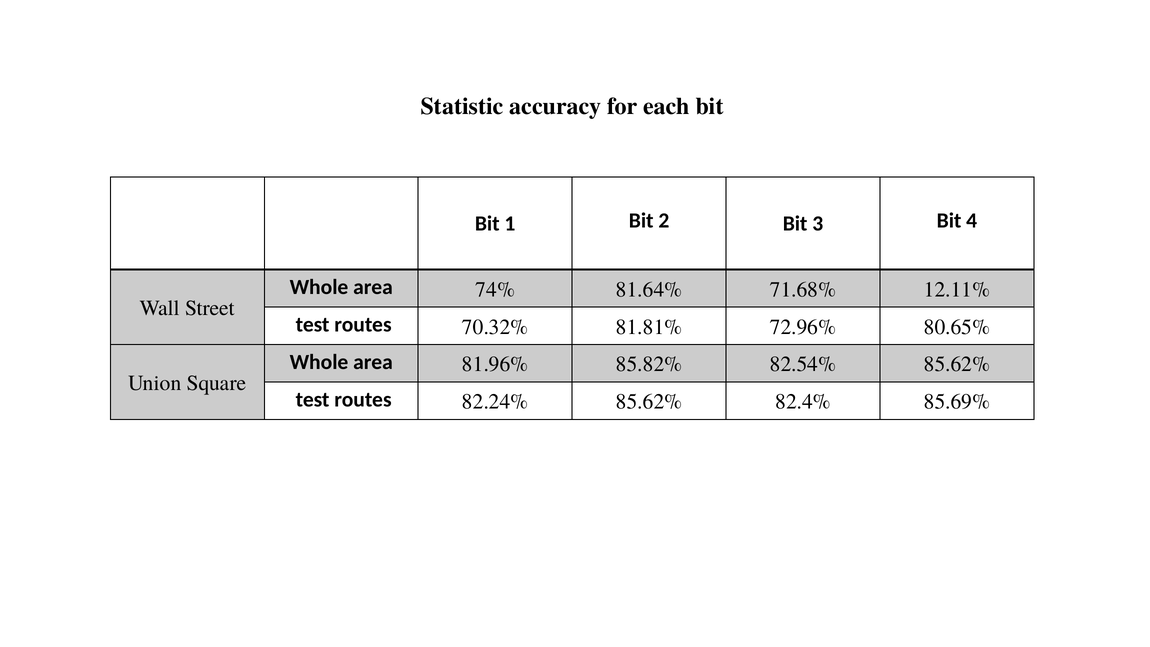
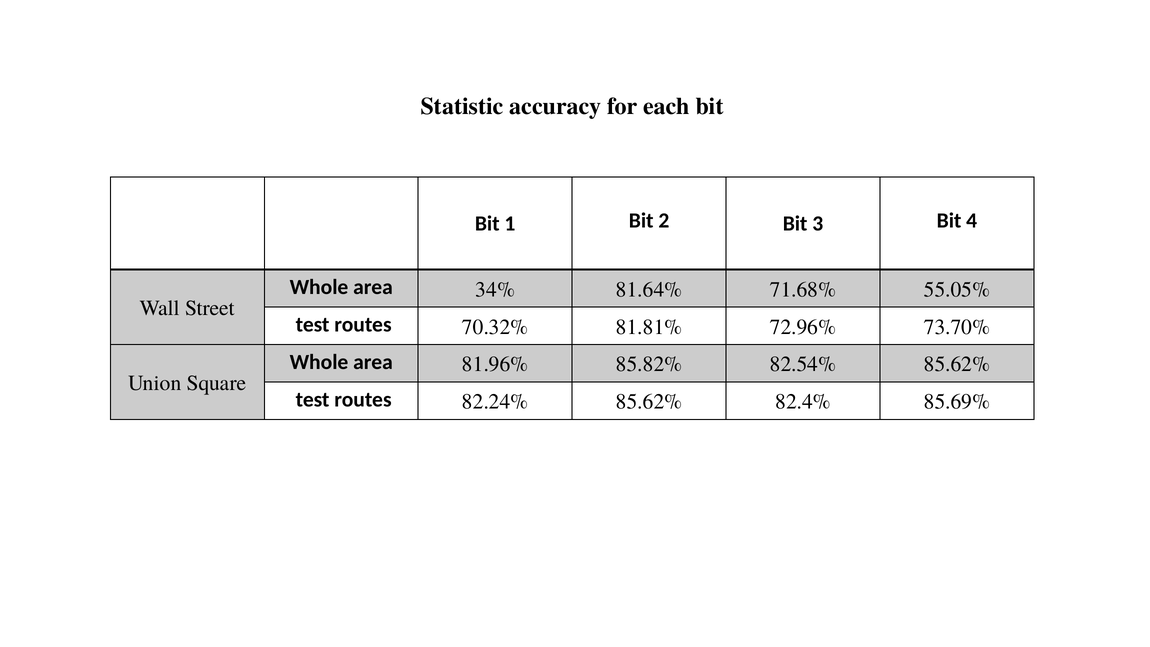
74%: 74% -> 34%
12.11%: 12.11% -> 55.05%
80.65%: 80.65% -> 73.70%
